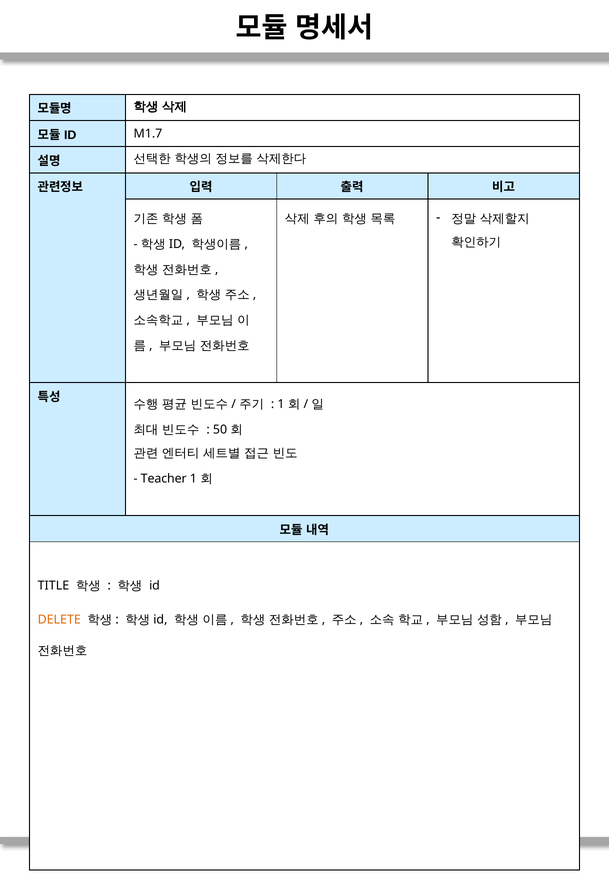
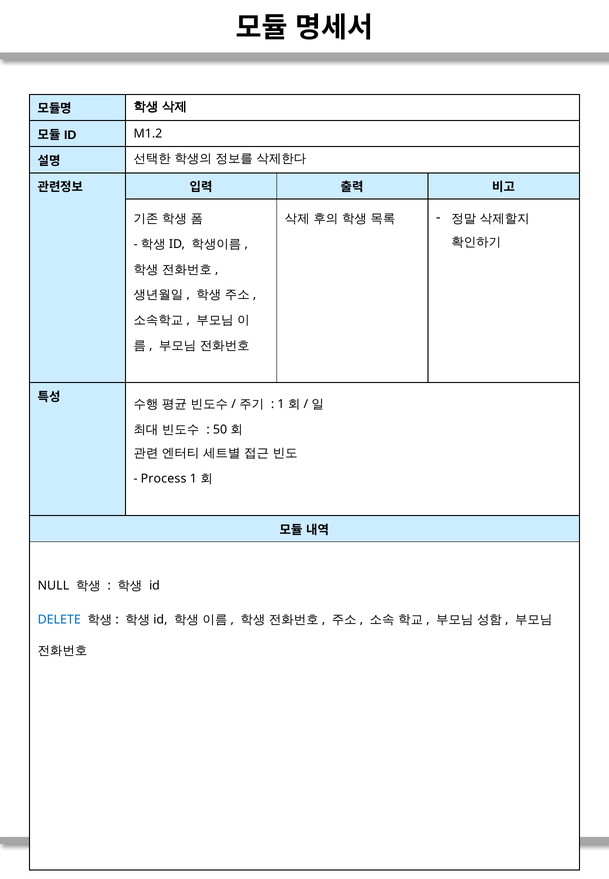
M1.7: M1.7 -> M1.2
Teacher: Teacher -> Process
TITLE: TITLE -> NULL
DELETE colour: orange -> blue
